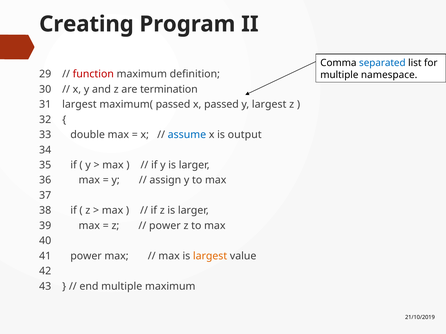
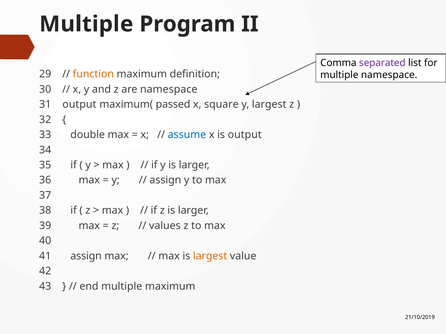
Creating at (86, 24): Creating -> Multiple
separated colour: blue -> purple
function colour: red -> orange
are termination: termination -> namespace
31 largest: largest -> output
x passed: passed -> square
power at (165, 226): power -> values
41 power: power -> assign
